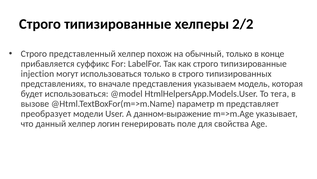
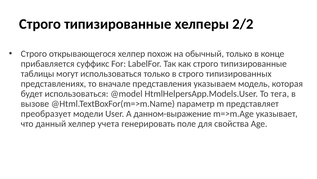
представленный: представленный -> открывающегося
injection: injection -> таблицы
логин: логин -> учета
